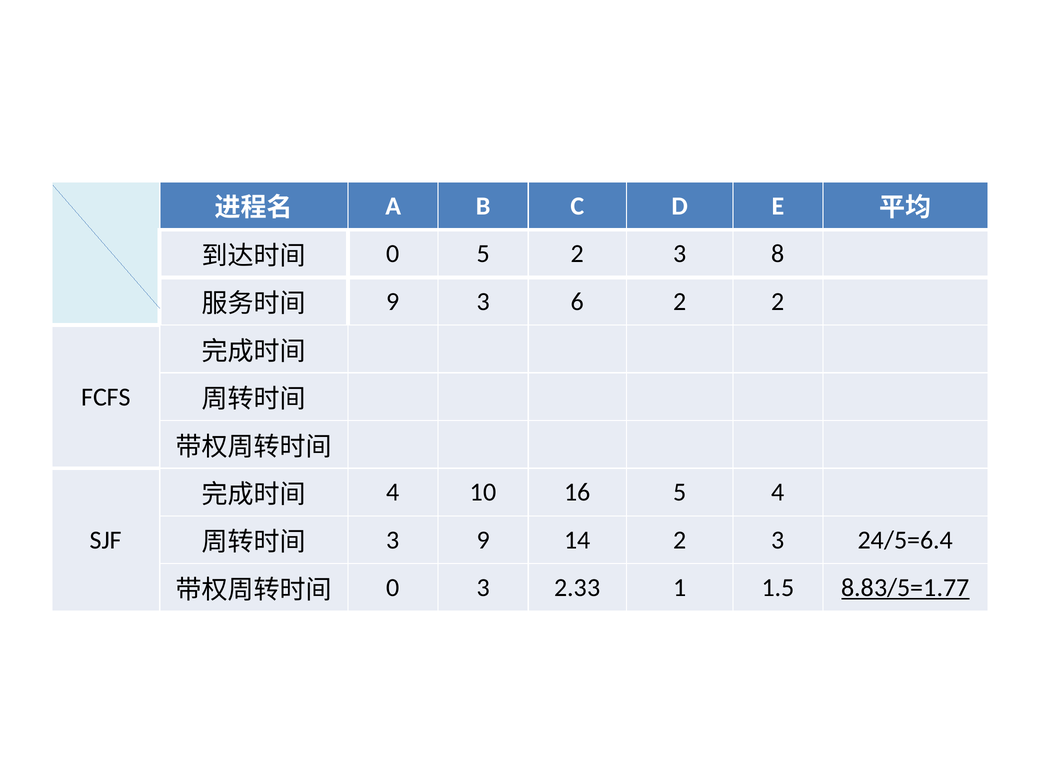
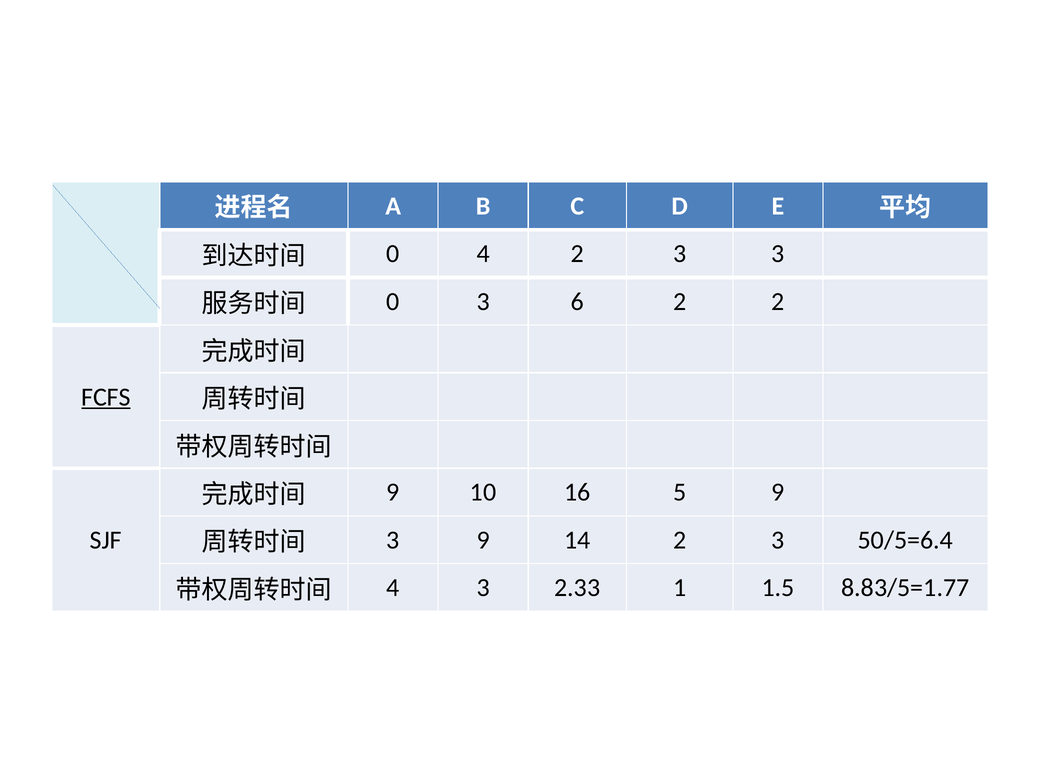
0 5: 5 -> 4
3 8: 8 -> 3
9 at (393, 302): 9 -> 0
FCFS underline: none -> present
4 at (393, 492): 4 -> 9
5 4: 4 -> 9
24/5=6.4: 24/5=6.4 -> 50/5=6.4
0 at (393, 588): 0 -> 4
8.83/5=1.77 underline: present -> none
